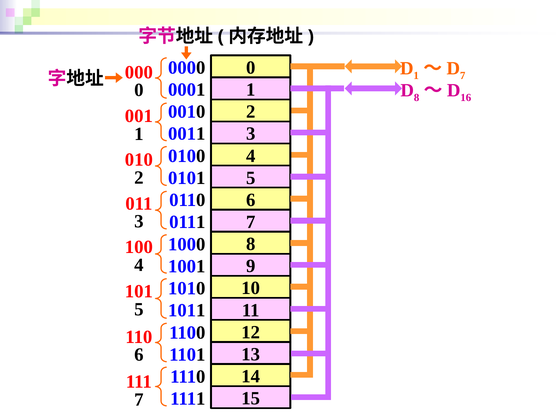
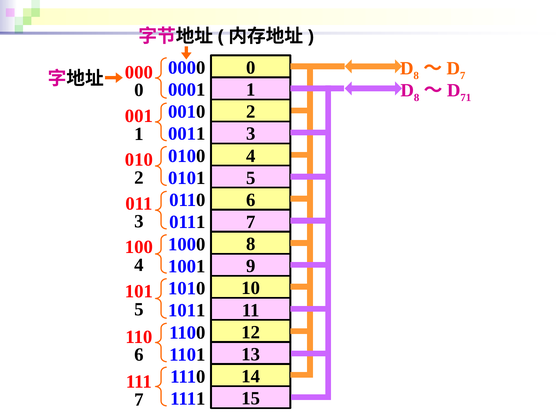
1 at (416, 76): 1 -> 8
16: 16 -> 71
